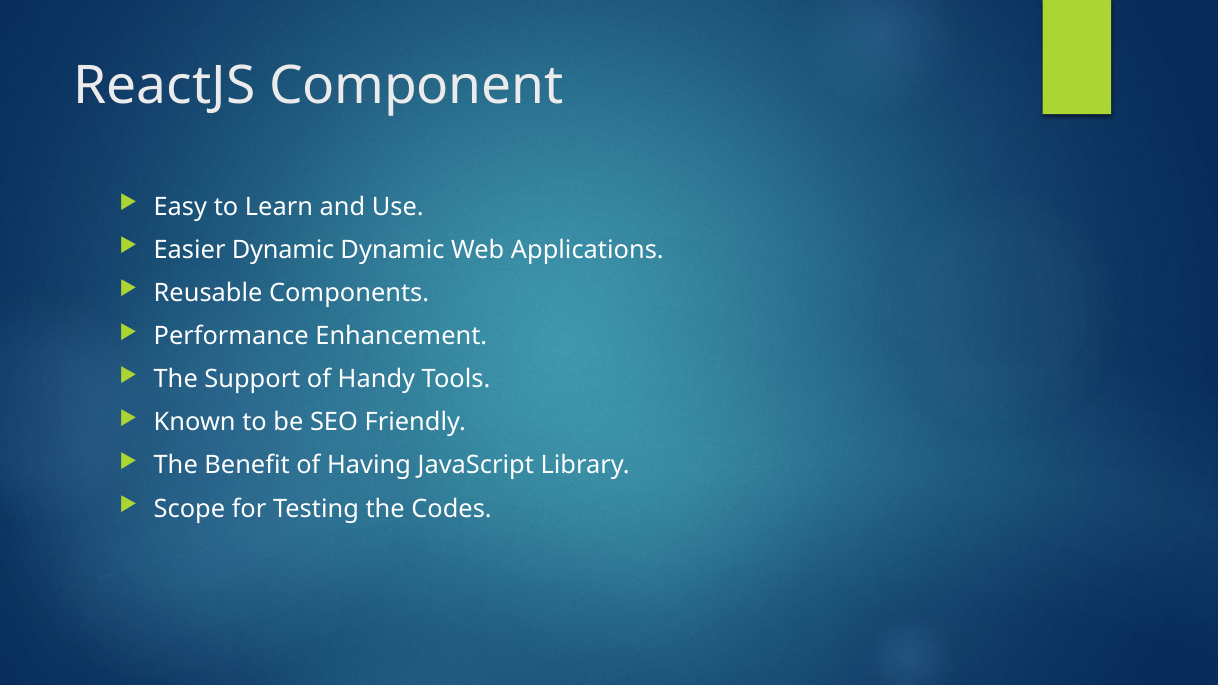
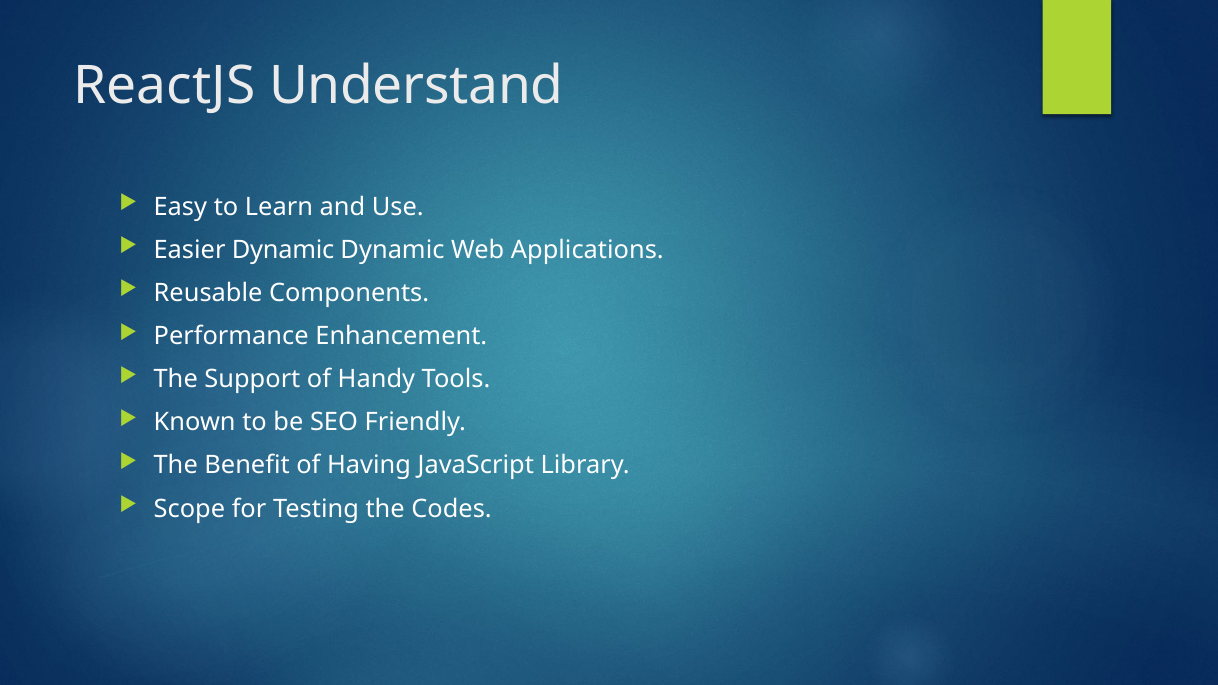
Component: Component -> Understand
